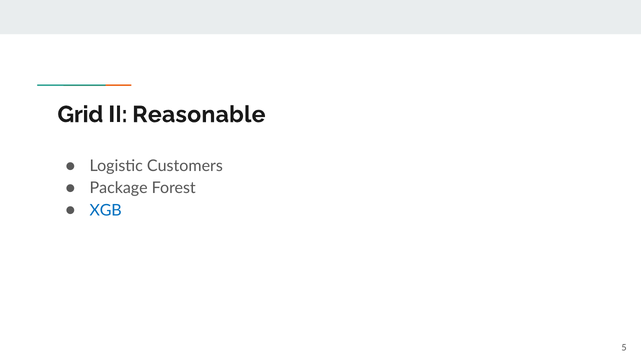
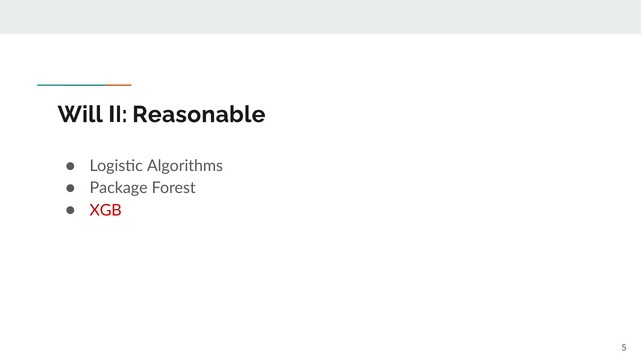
Grid: Grid -> Will
Customers: Customers -> Algorithms
XGB colour: blue -> red
